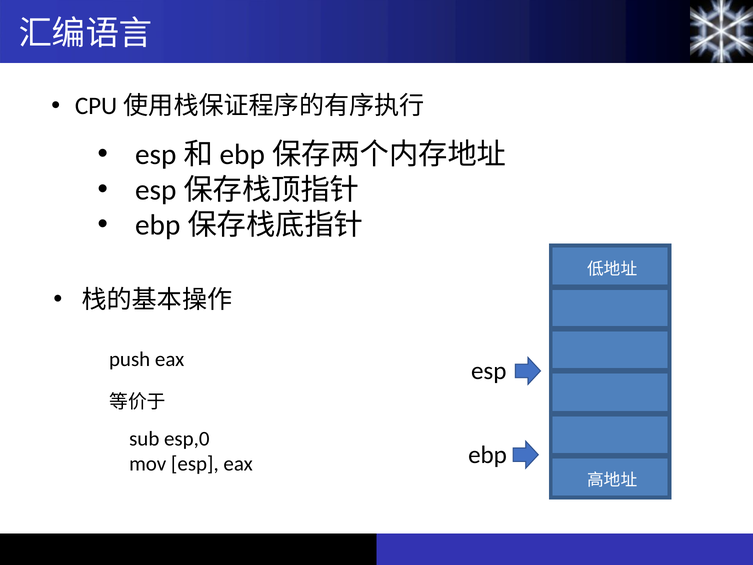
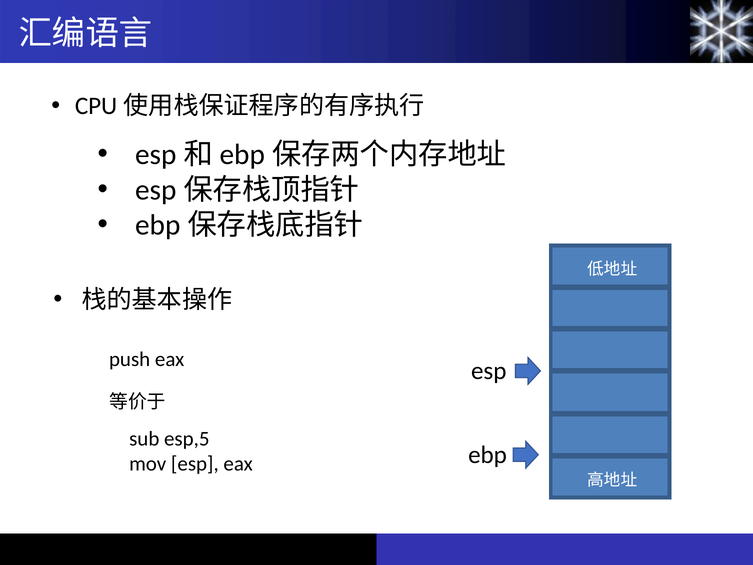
esp,0: esp,0 -> esp,5
